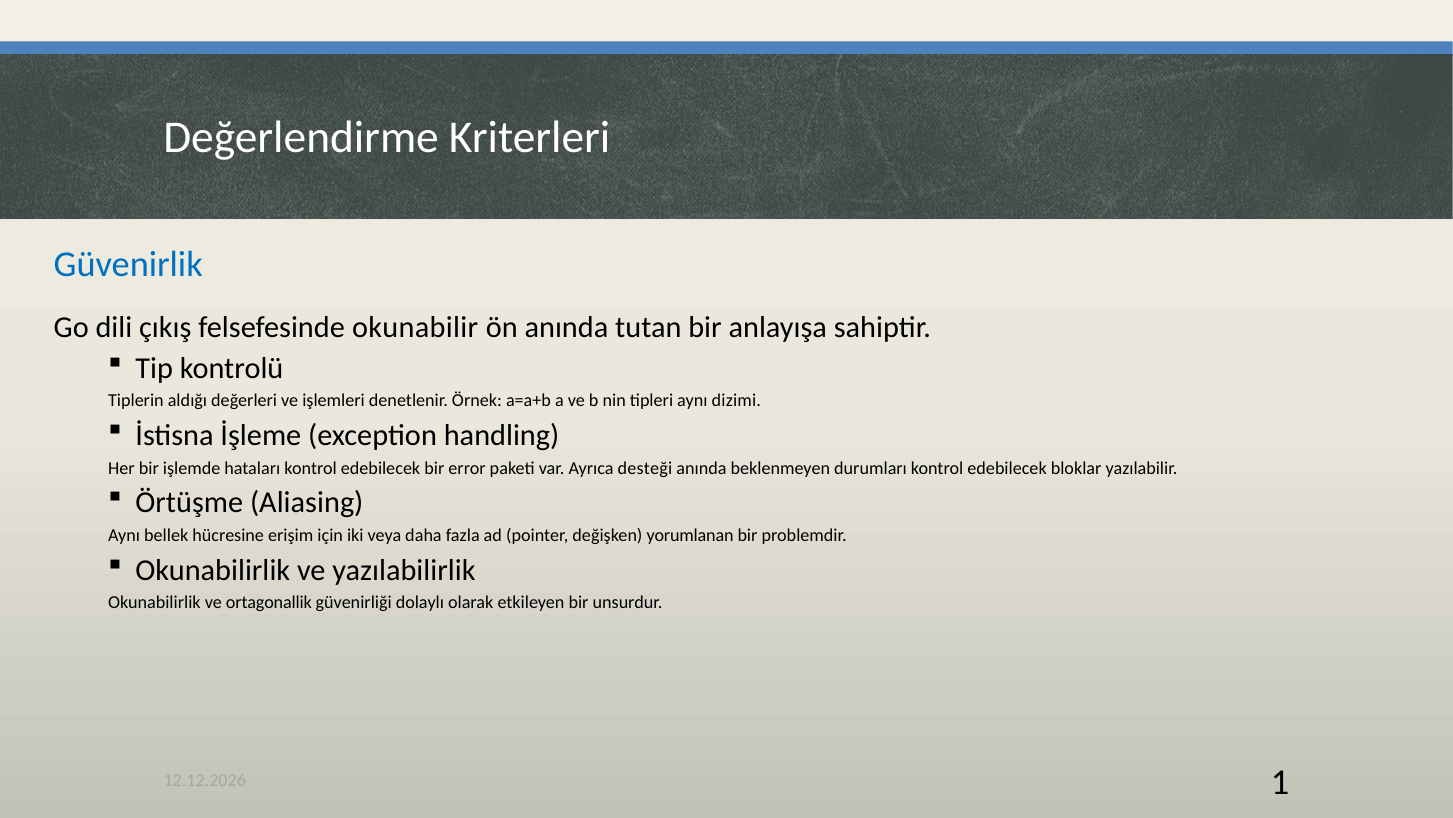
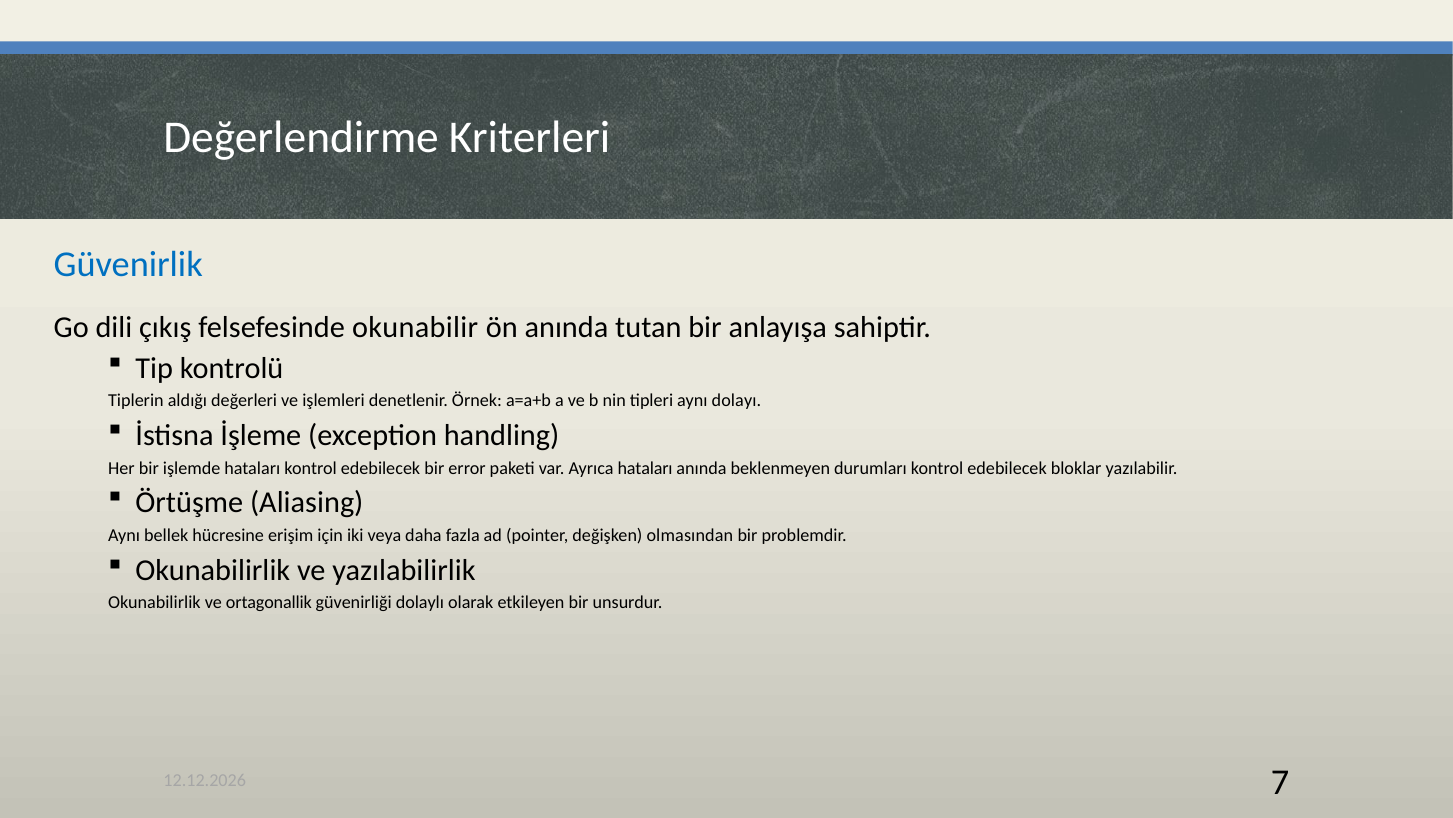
dizimi: dizimi -> dolayı
Ayrıca desteği: desteği -> hataları
yorumlanan: yorumlanan -> olmasından
1: 1 -> 7
